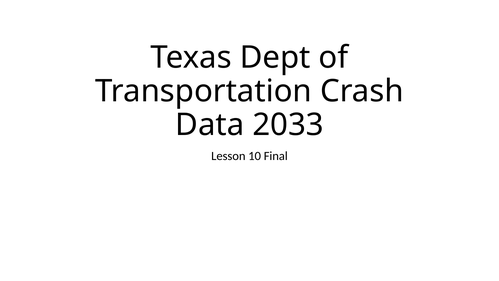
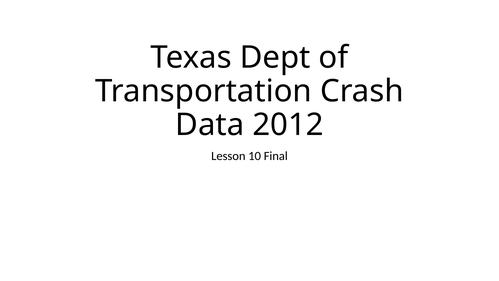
2033: 2033 -> 2012
